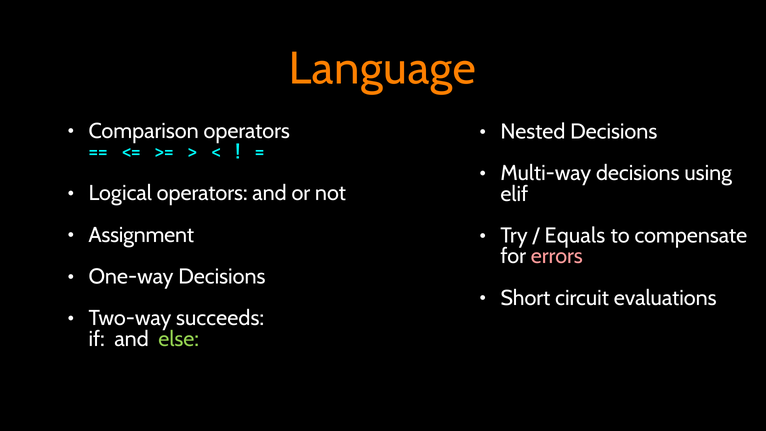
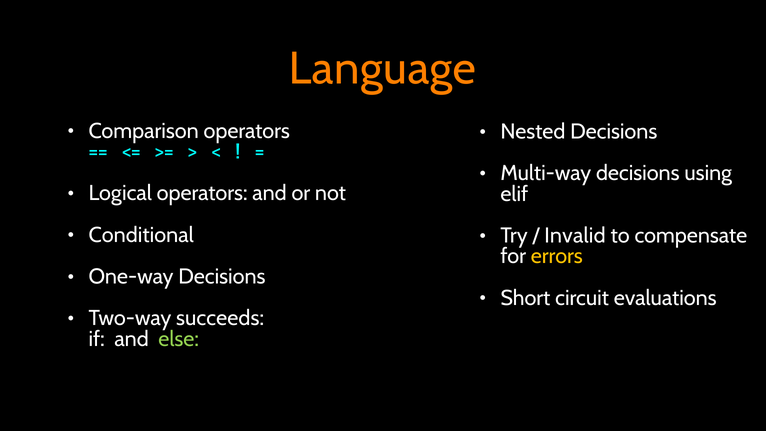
Assignment: Assignment -> Conditional
Equals: Equals -> Invalid
errors colour: pink -> yellow
